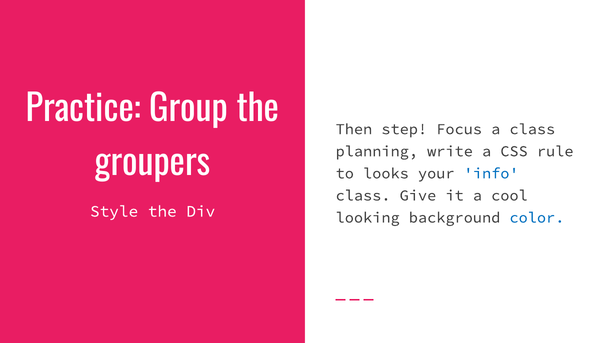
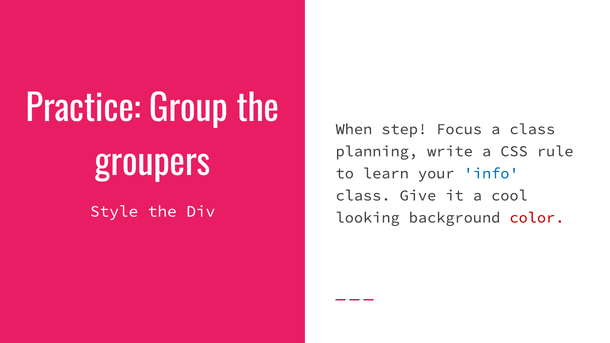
Then: Then -> When
looks: looks -> learn
color colour: blue -> red
